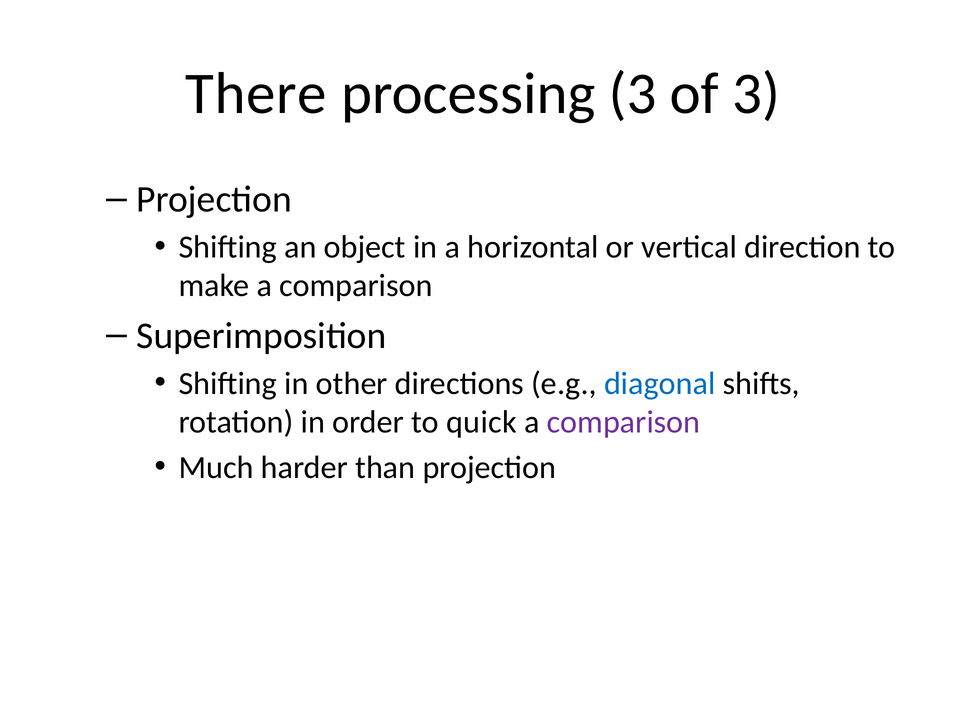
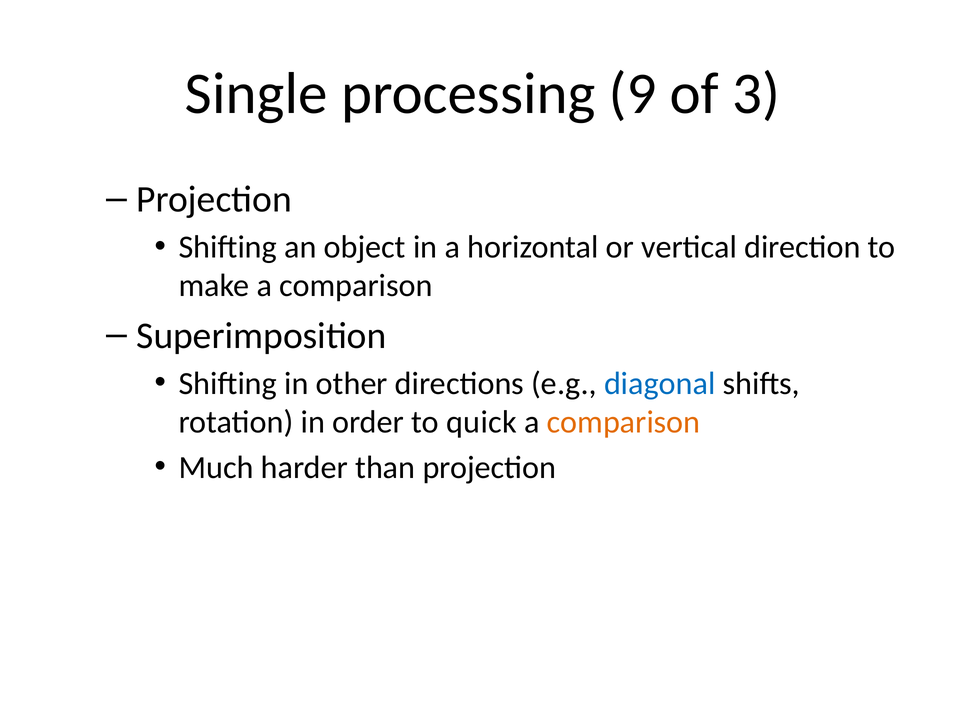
There: There -> Single
processing 3: 3 -> 9
comparison at (624, 422) colour: purple -> orange
